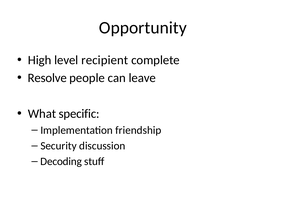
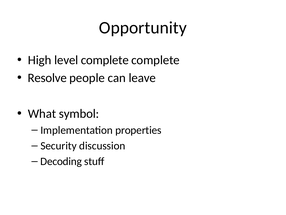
level recipient: recipient -> complete
specific: specific -> symbol
friendship: friendship -> properties
